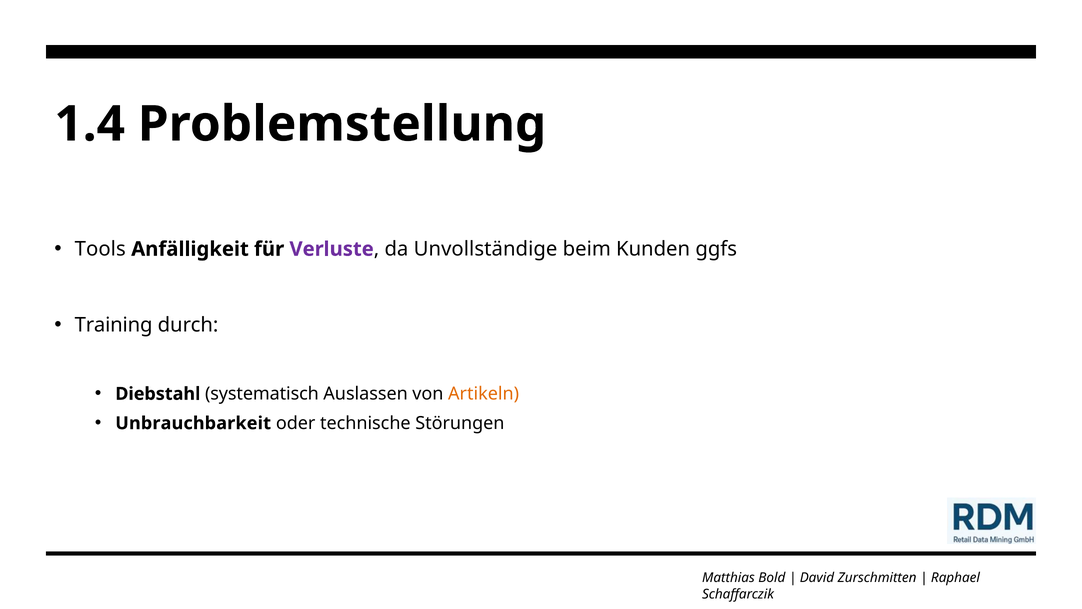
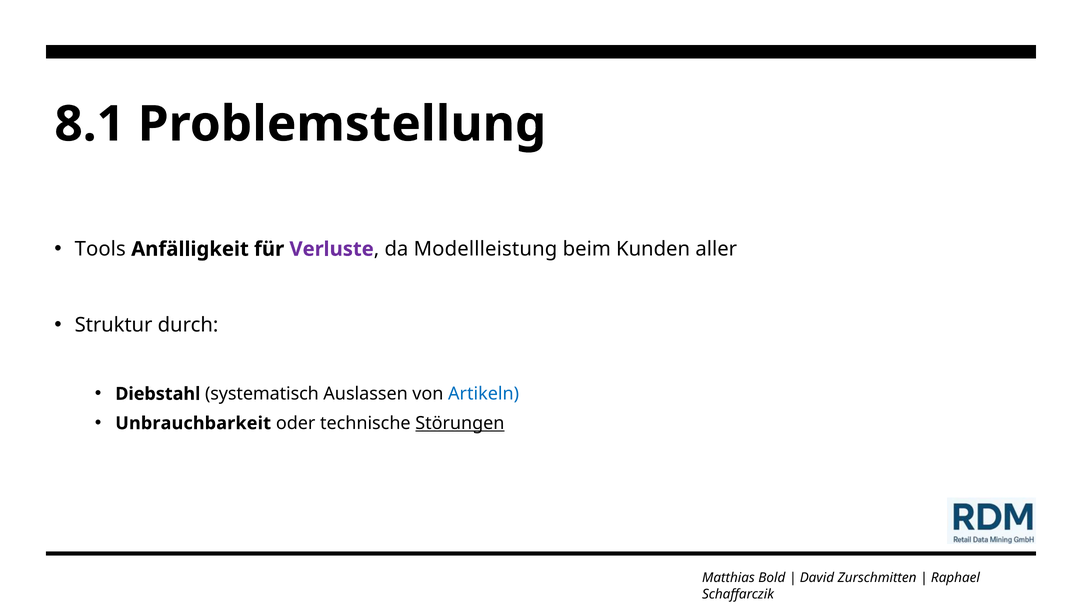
1.4: 1.4 -> 8.1
Unvollständige: Unvollständige -> Modellleistung
ggfs: ggfs -> aller
Training: Training -> Struktur
Artikeln colour: orange -> blue
Störungen underline: none -> present
